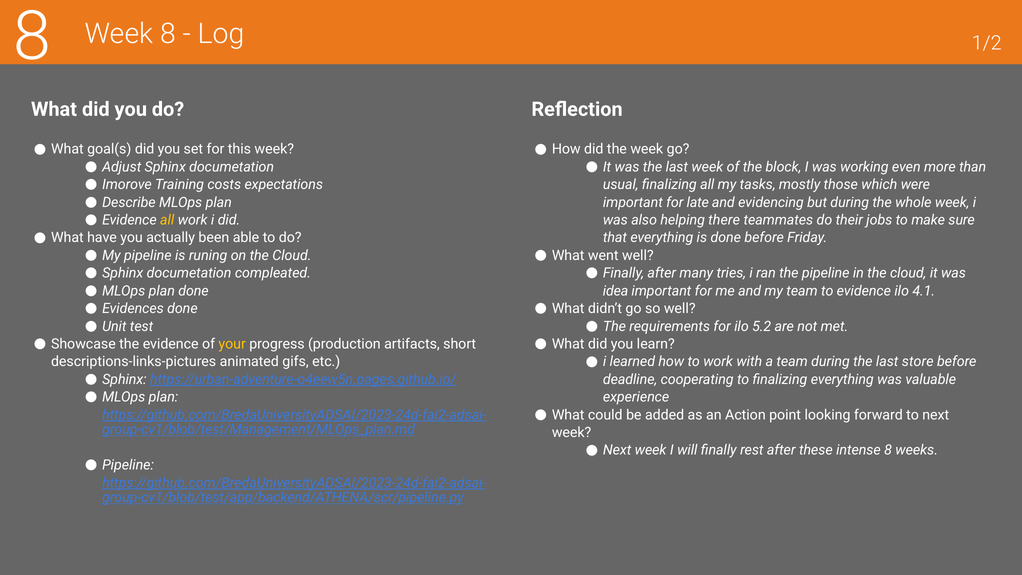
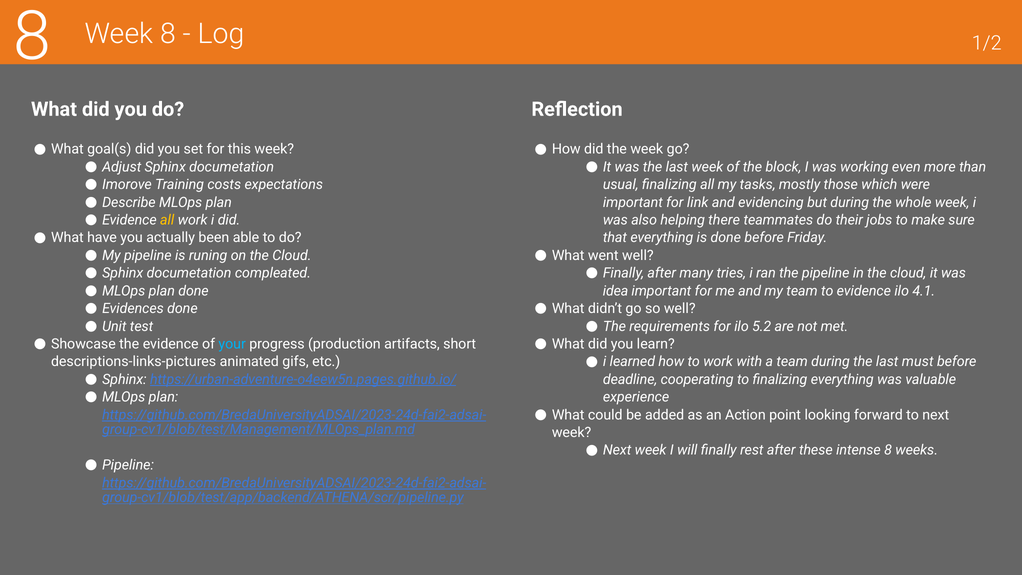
late: late -> link
your colour: yellow -> light blue
store: store -> must
